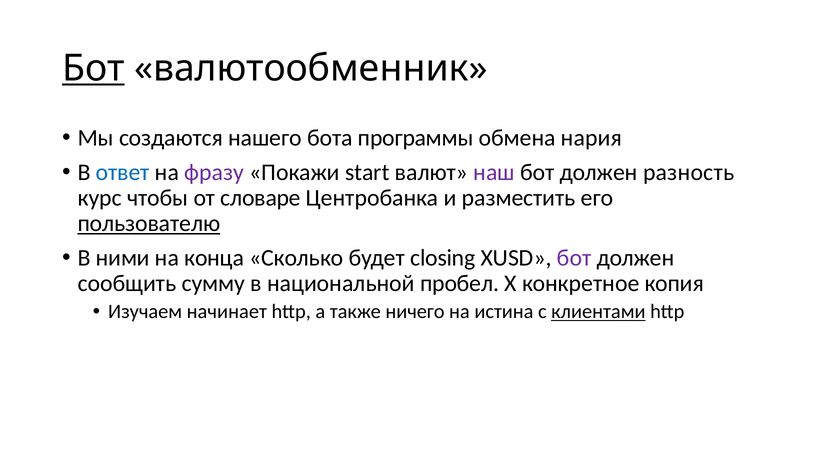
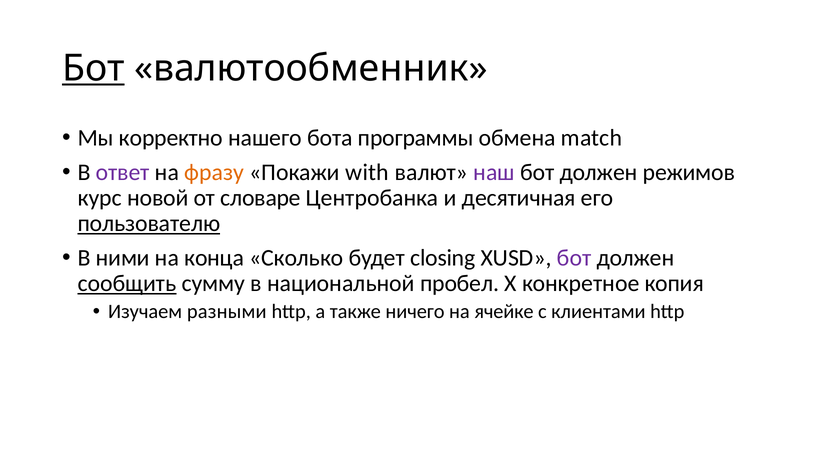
создаются: создаются -> корректно
нария: нария -> match
ответ colour: blue -> purple
фразу colour: purple -> orange
start: start -> with
разность: разность -> режимов
чтобы: чтобы -> новой
разместить: разместить -> десятичная
сообщить underline: none -> present
начинает: начинает -> разными
истина: истина -> ячейке
клиентами underline: present -> none
